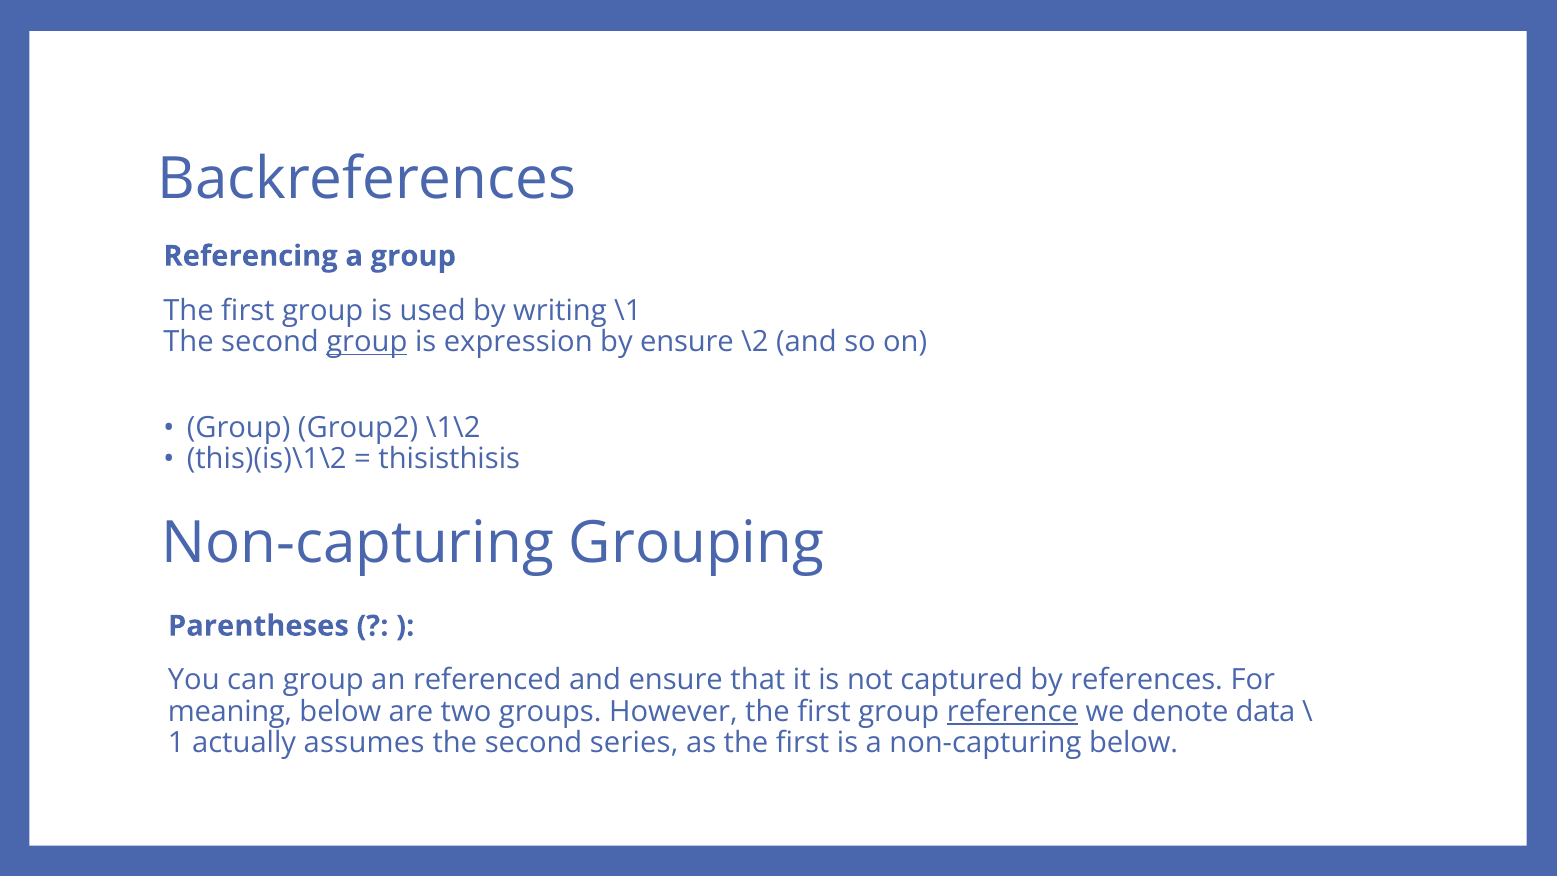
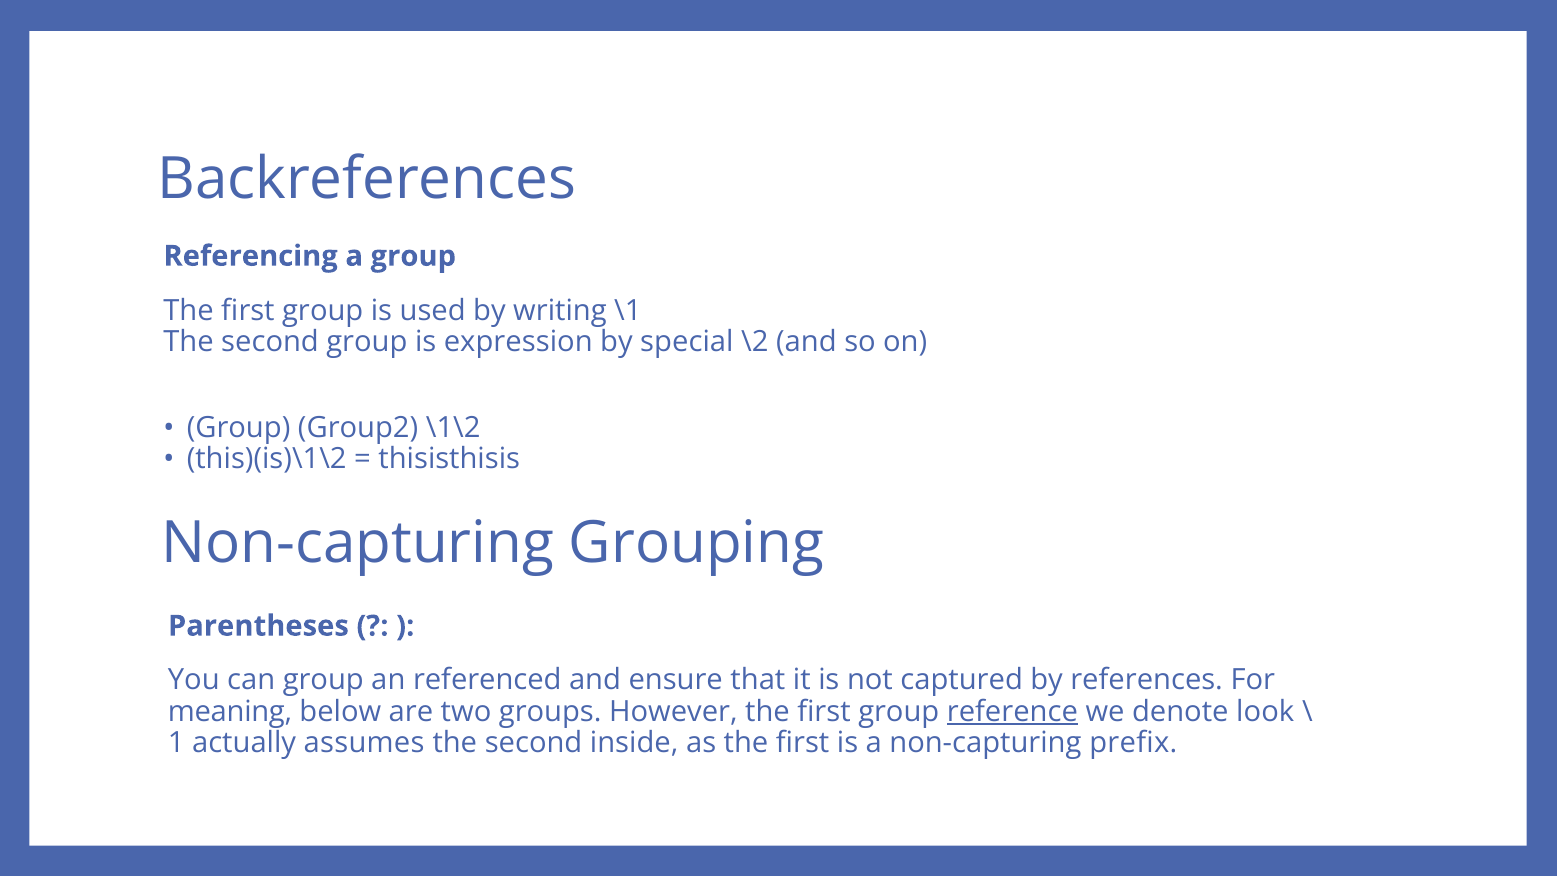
group at (367, 342) underline: present -> none
by ensure: ensure -> special
data: data -> look
series: series -> inside
non-capturing below: below -> prefix
